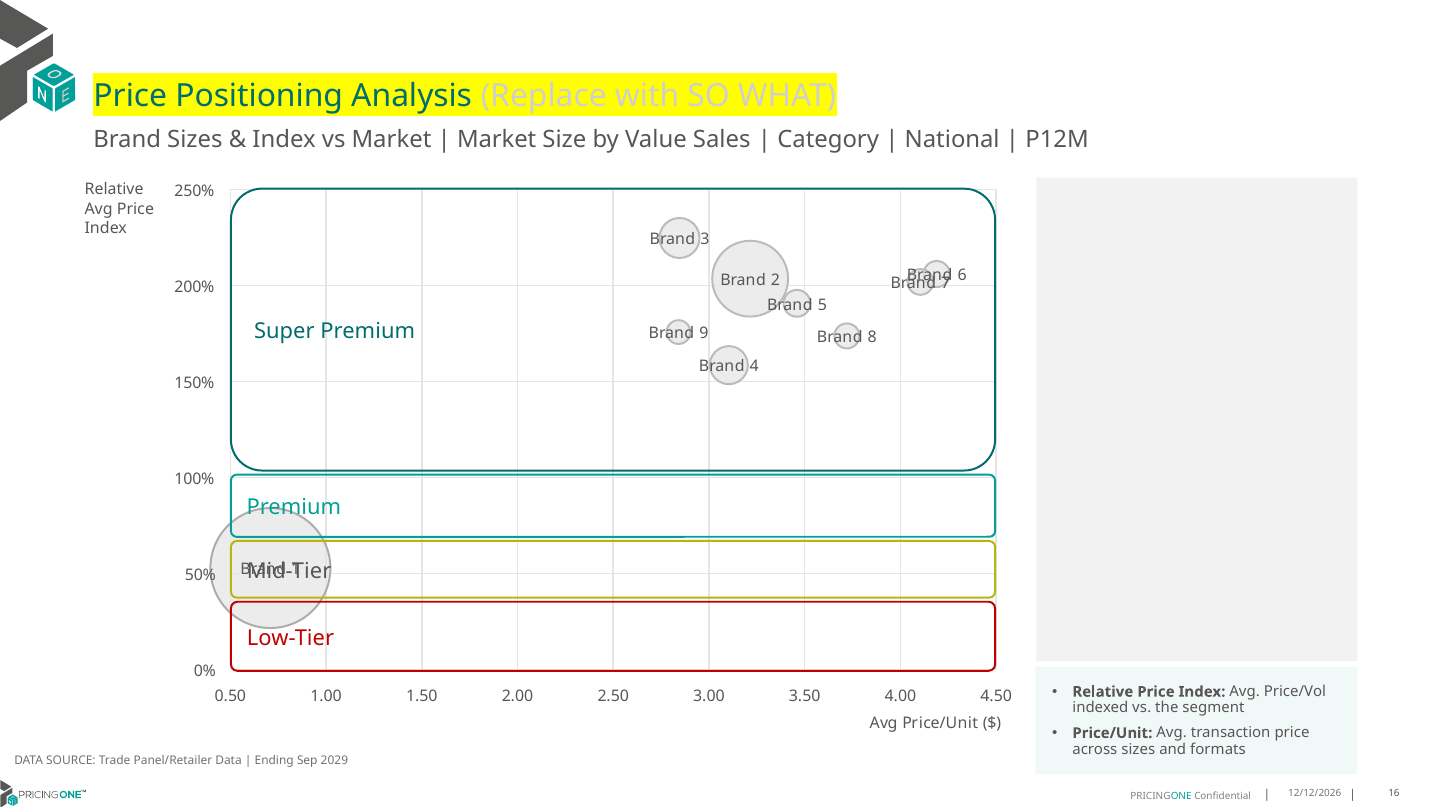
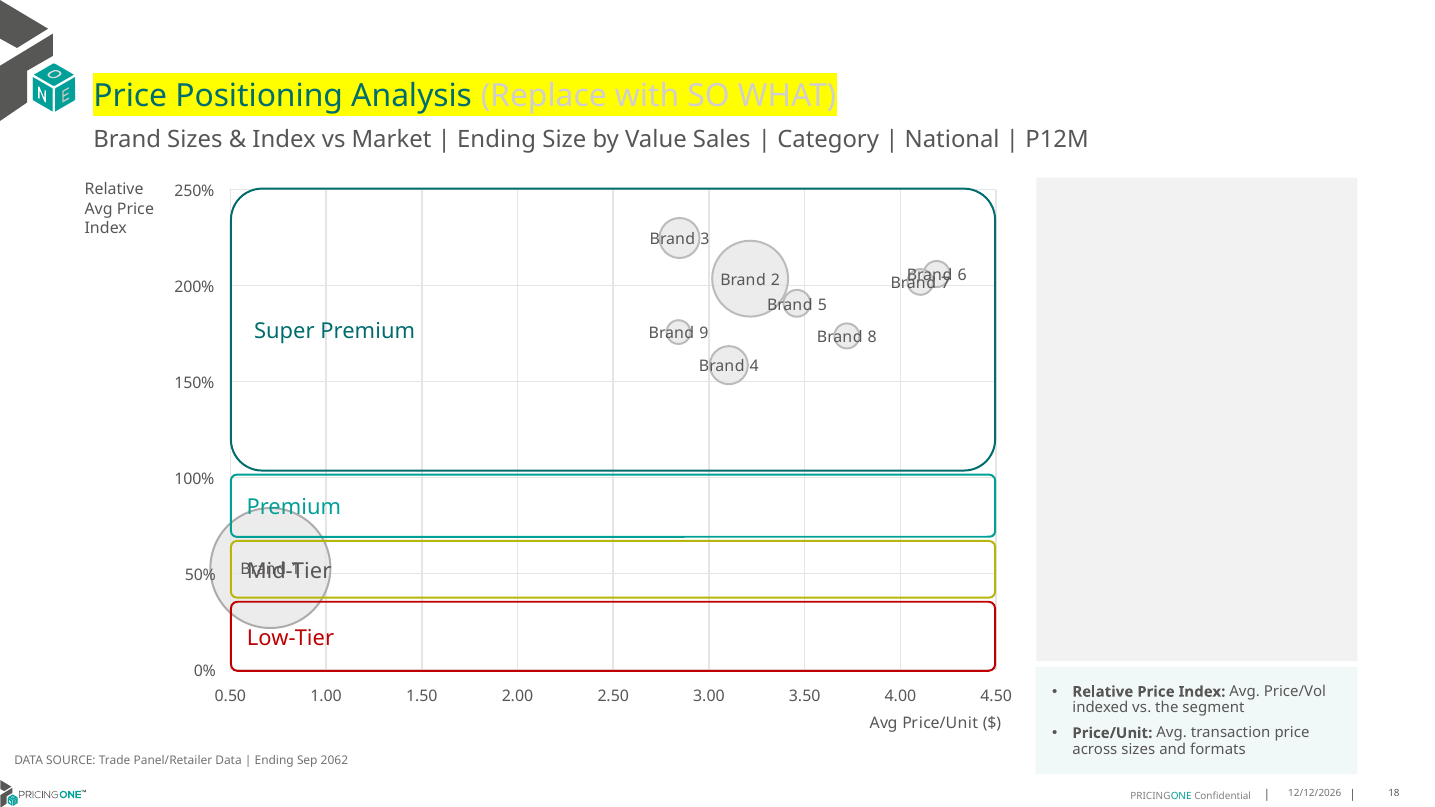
Market at (497, 140): Market -> Ending
2029: 2029 -> 2062
16: 16 -> 18
